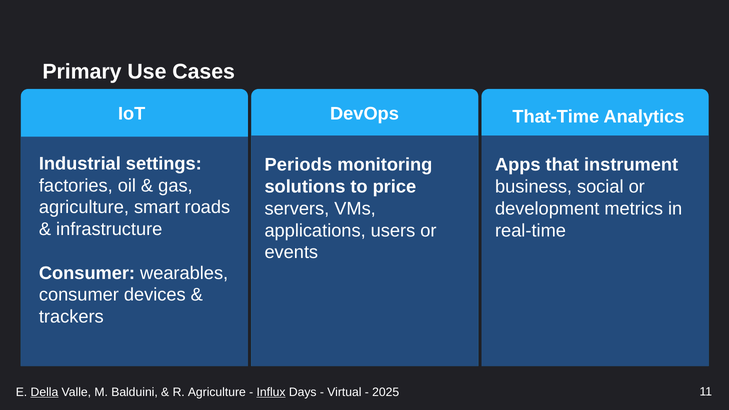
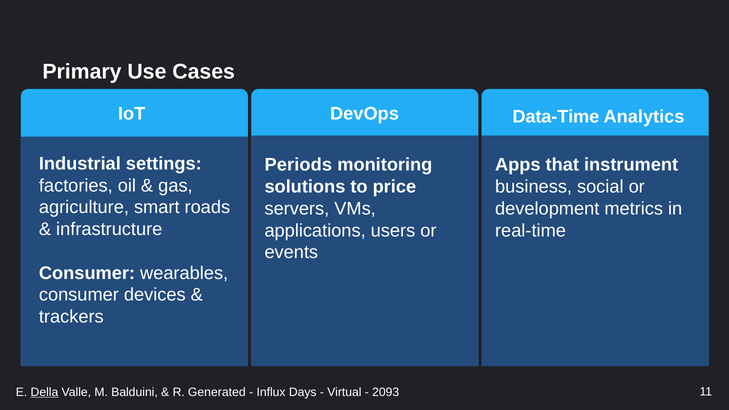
That-Time: That-Time -> Data-Time
R Agriculture: Agriculture -> Generated
Influx underline: present -> none
2025: 2025 -> 2093
